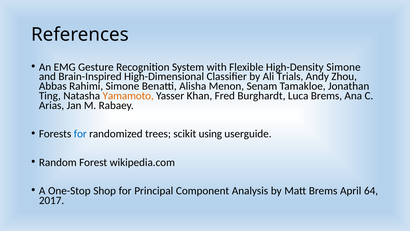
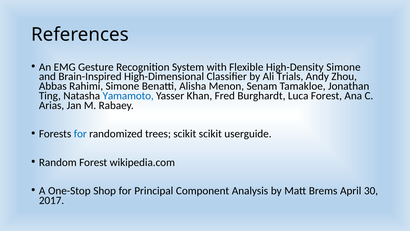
Yamamoto colour: orange -> blue
Luca Brems: Brems -> Forest
scikit using: using -> scikit
64: 64 -> 30
